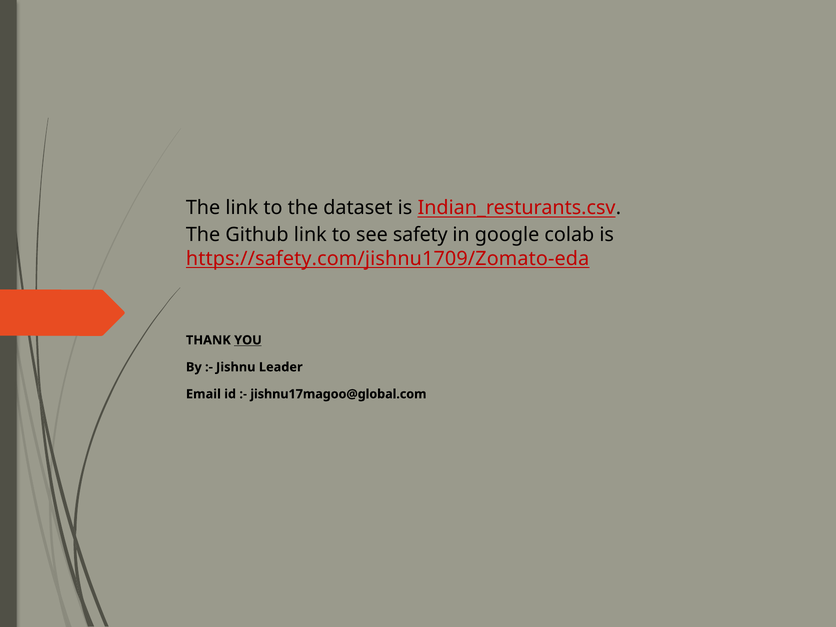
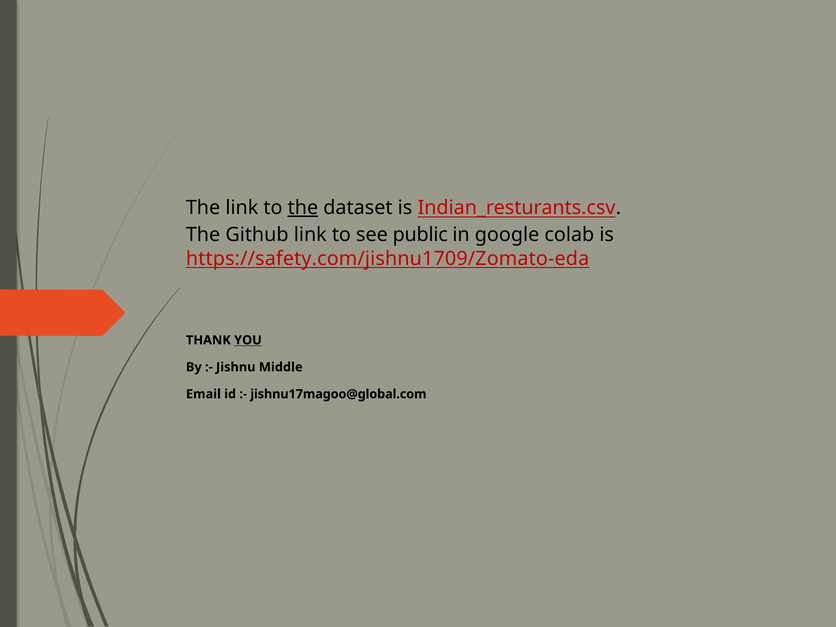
the at (303, 208) underline: none -> present
safety: safety -> public
Leader: Leader -> Middle
